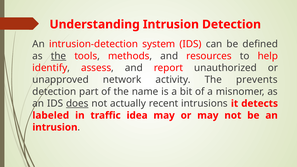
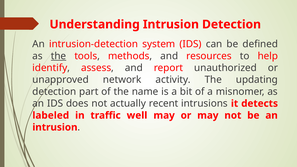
prevents: prevents -> updating
does underline: present -> none
idea: idea -> well
